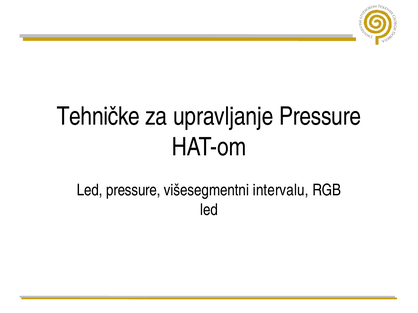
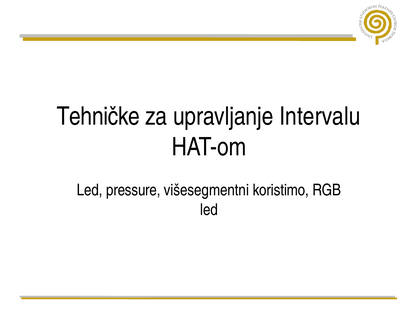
upravljanje Pressure: Pressure -> Intervalu
intervalu: intervalu -> koristimo
